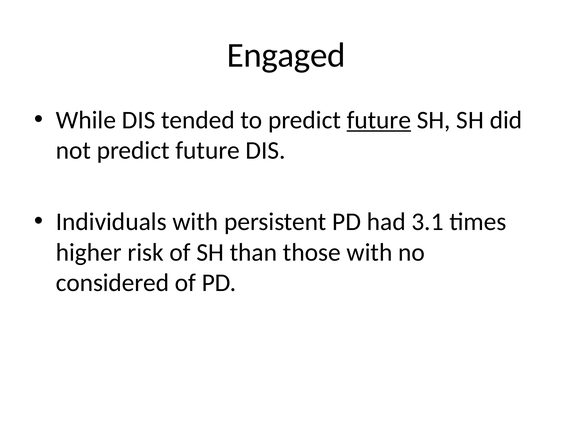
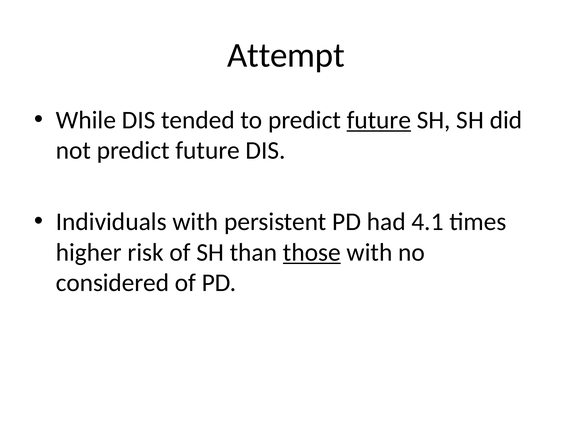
Engaged: Engaged -> Attempt
3.1: 3.1 -> 4.1
those underline: none -> present
